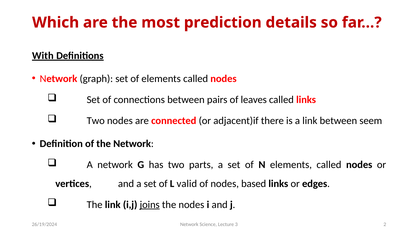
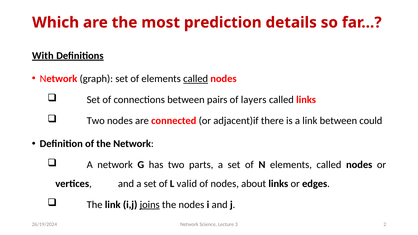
called at (196, 79) underline: none -> present
leaves: leaves -> layers
seem: seem -> could
based: based -> about
